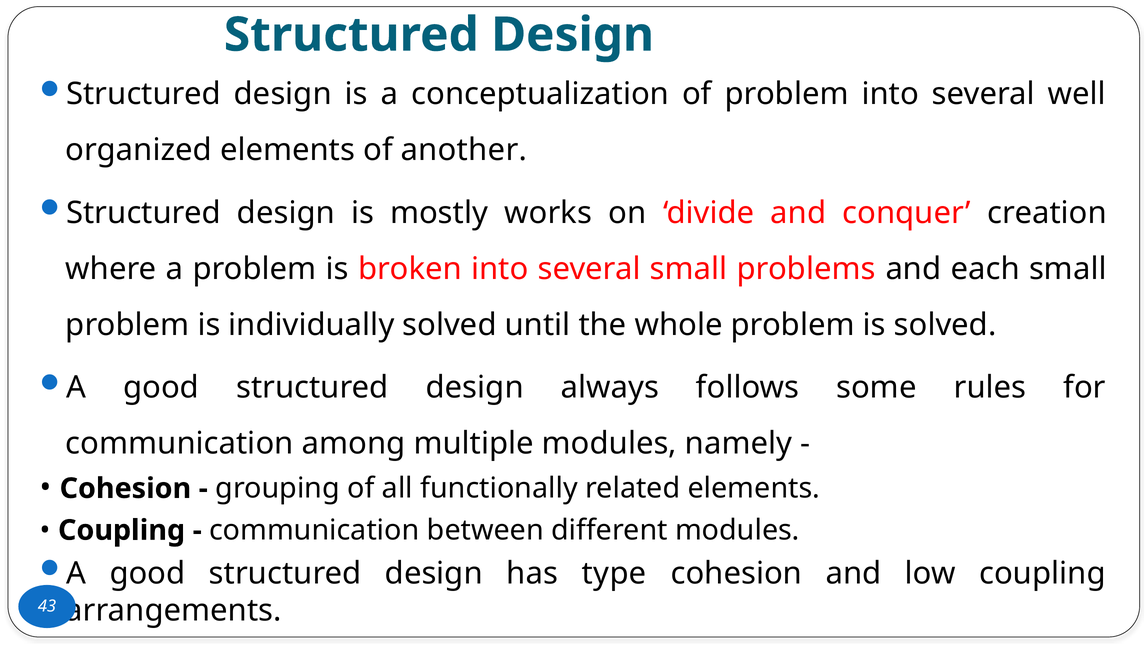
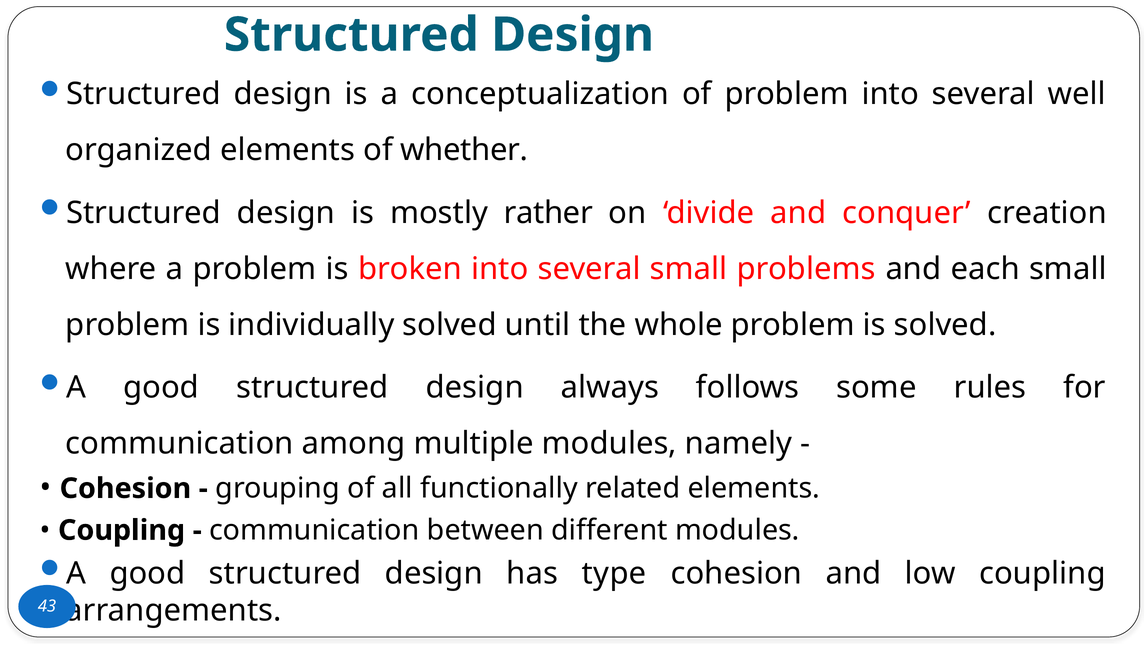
another: another -> whether
works: works -> rather
